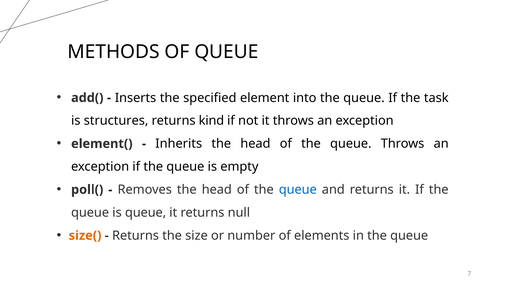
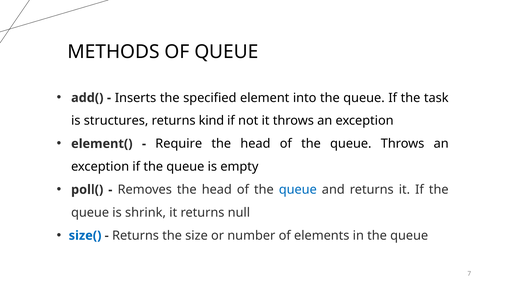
Inherits: Inherits -> Require
is queue: queue -> shrink
size( colour: orange -> blue
